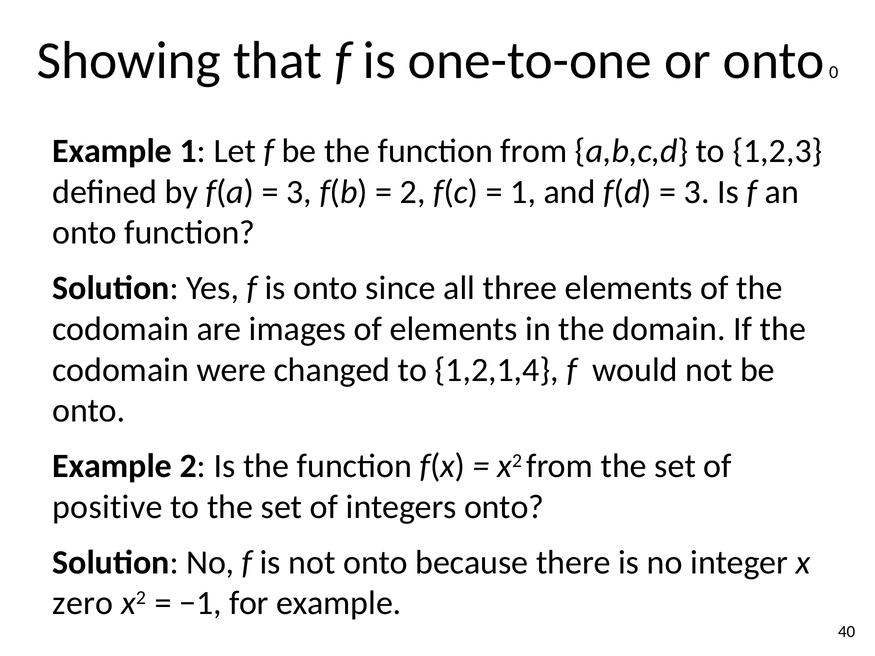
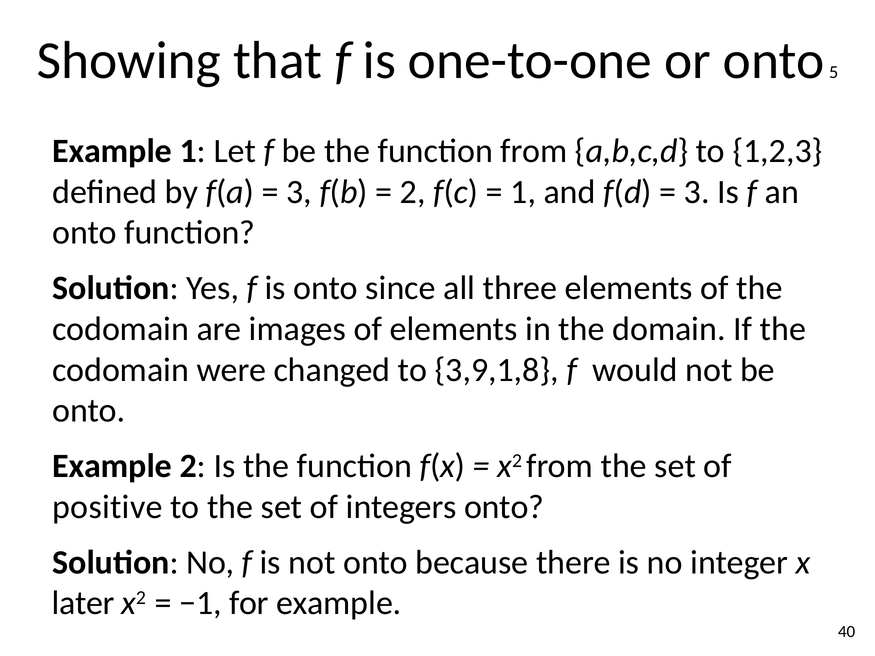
0: 0 -> 5
1,2,1,4: 1,2,1,4 -> 3,9,1,8
zero: zero -> later
